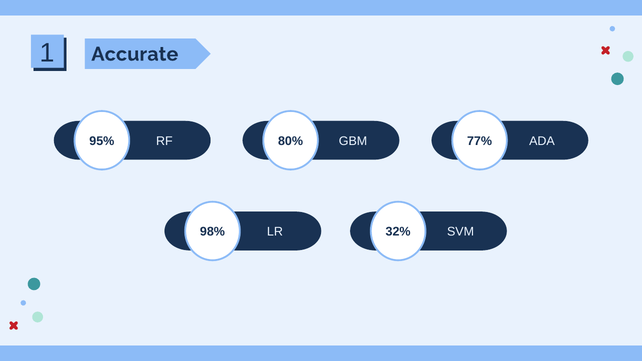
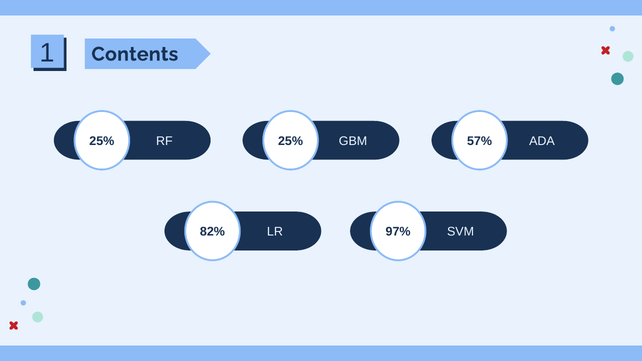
Accurate: Accurate -> Contents
95% at (102, 141): 95% -> 25%
80% at (291, 141): 80% -> 25%
77%: 77% -> 57%
98%: 98% -> 82%
32%: 32% -> 97%
